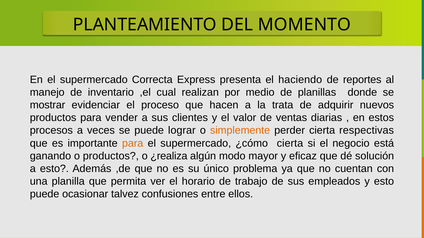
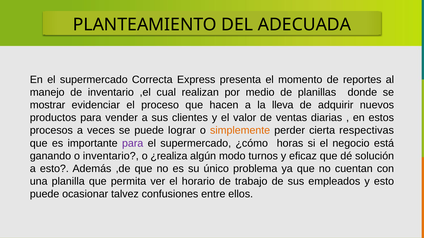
MOMENTO: MOMENTO -> ADECUADA
haciendo: haciendo -> momento
trata: trata -> lleva
para at (133, 143) colour: orange -> purple
¿cómo cierta: cierta -> horas
o productos: productos -> inventario
mayor: mayor -> turnos
